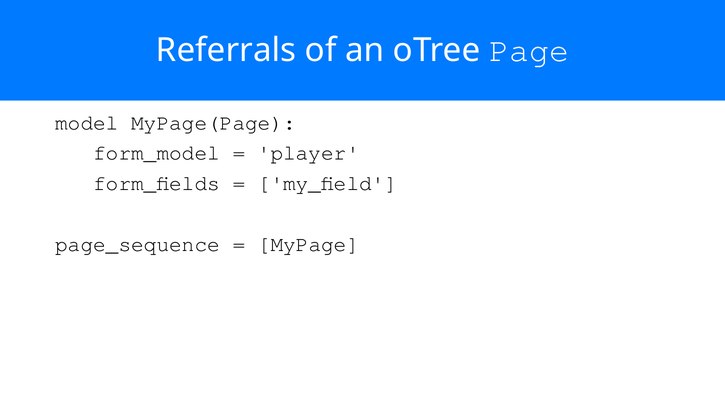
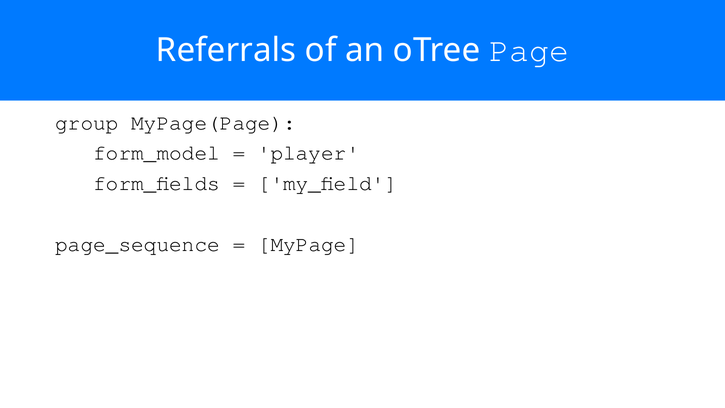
model: model -> group
